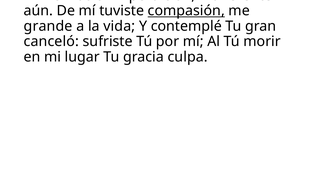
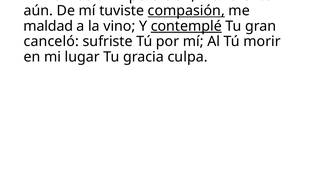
grande: grande -> maldad
vida: vida -> vino
contemplé underline: none -> present
